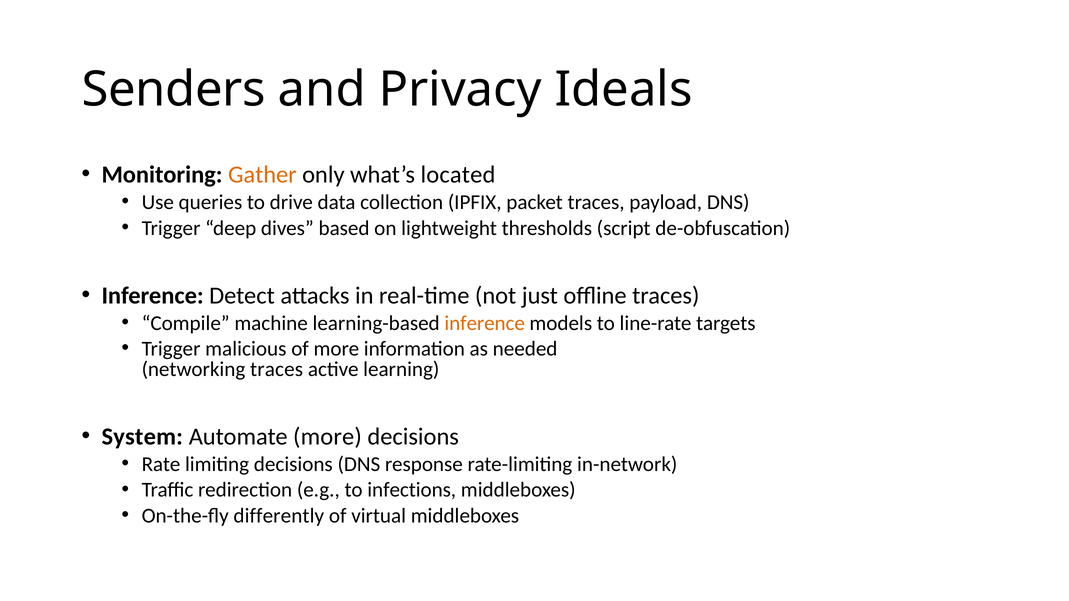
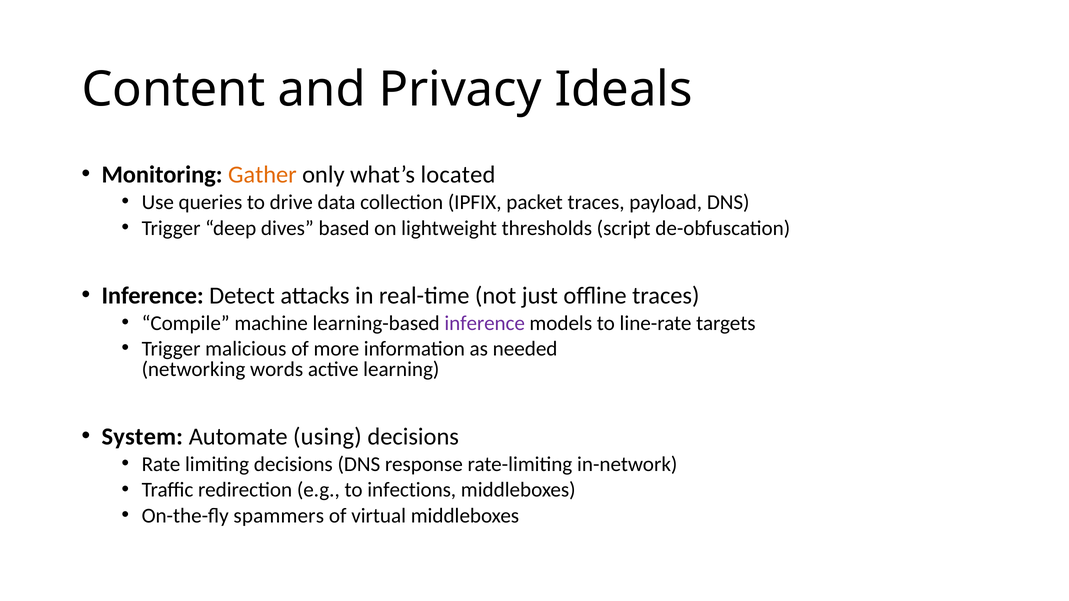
Senders: Senders -> Content
inference at (485, 323) colour: orange -> purple
networking traces: traces -> words
Automate more: more -> using
differently: differently -> spammers
